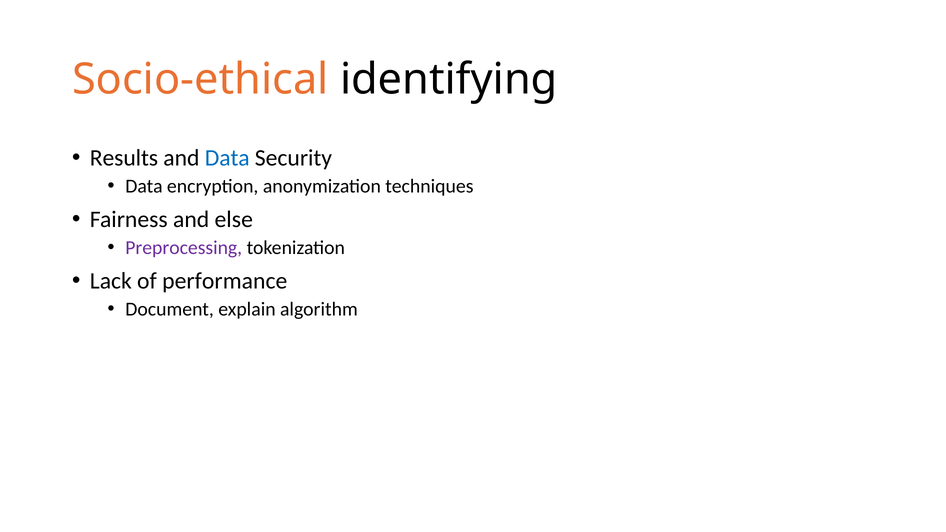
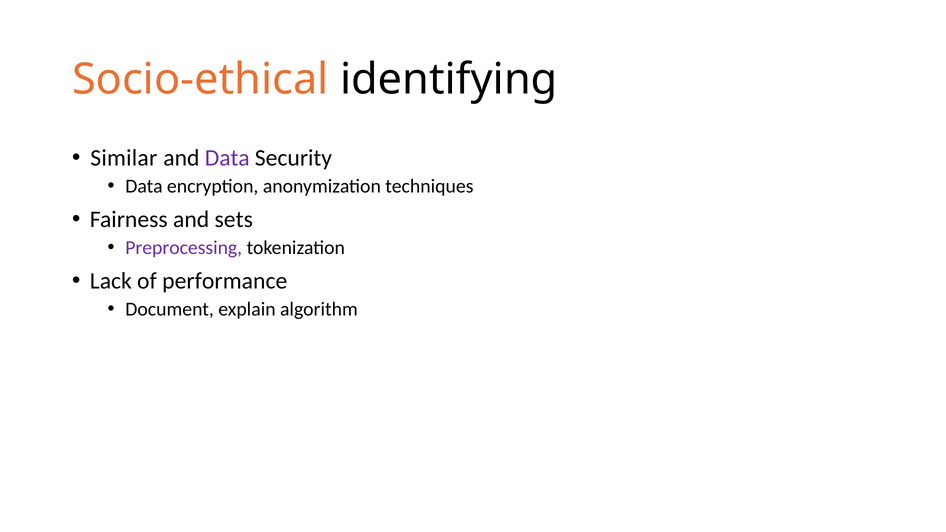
Results: Results -> Similar
Data at (227, 158) colour: blue -> purple
else: else -> sets
